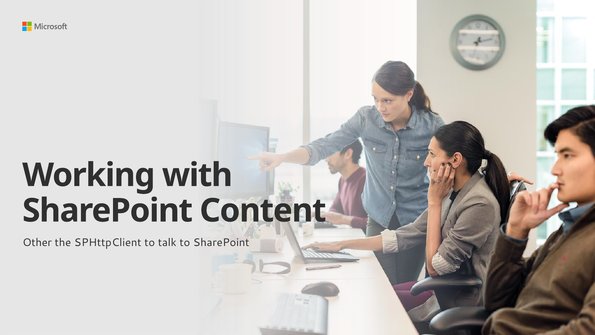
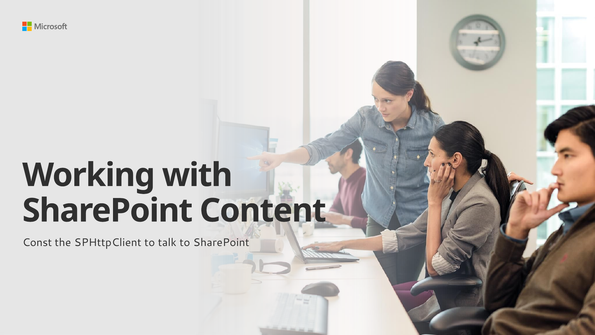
Other: Other -> Const
